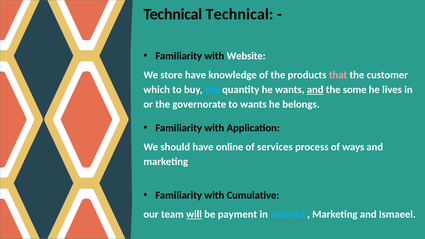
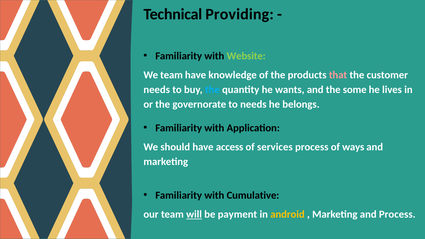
Technical Technical: Technical -> Providing
Website colour: white -> light green
We store: store -> team
which at (157, 90): which -> needs
and at (315, 90) underline: present -> none
to wants: wants -> needs
online: online -> access
android colour: light blue -> yellow
and Ismaeel: Ismaeel -> Process
